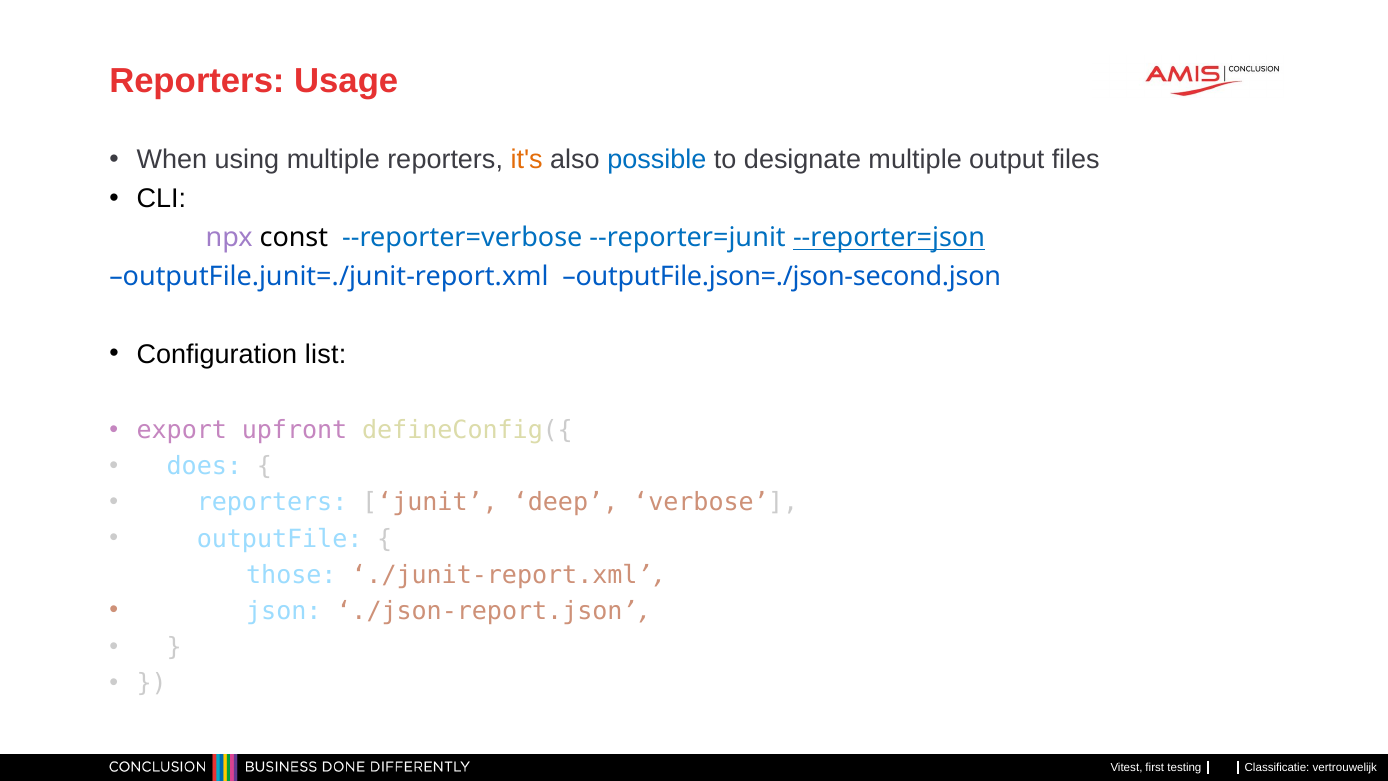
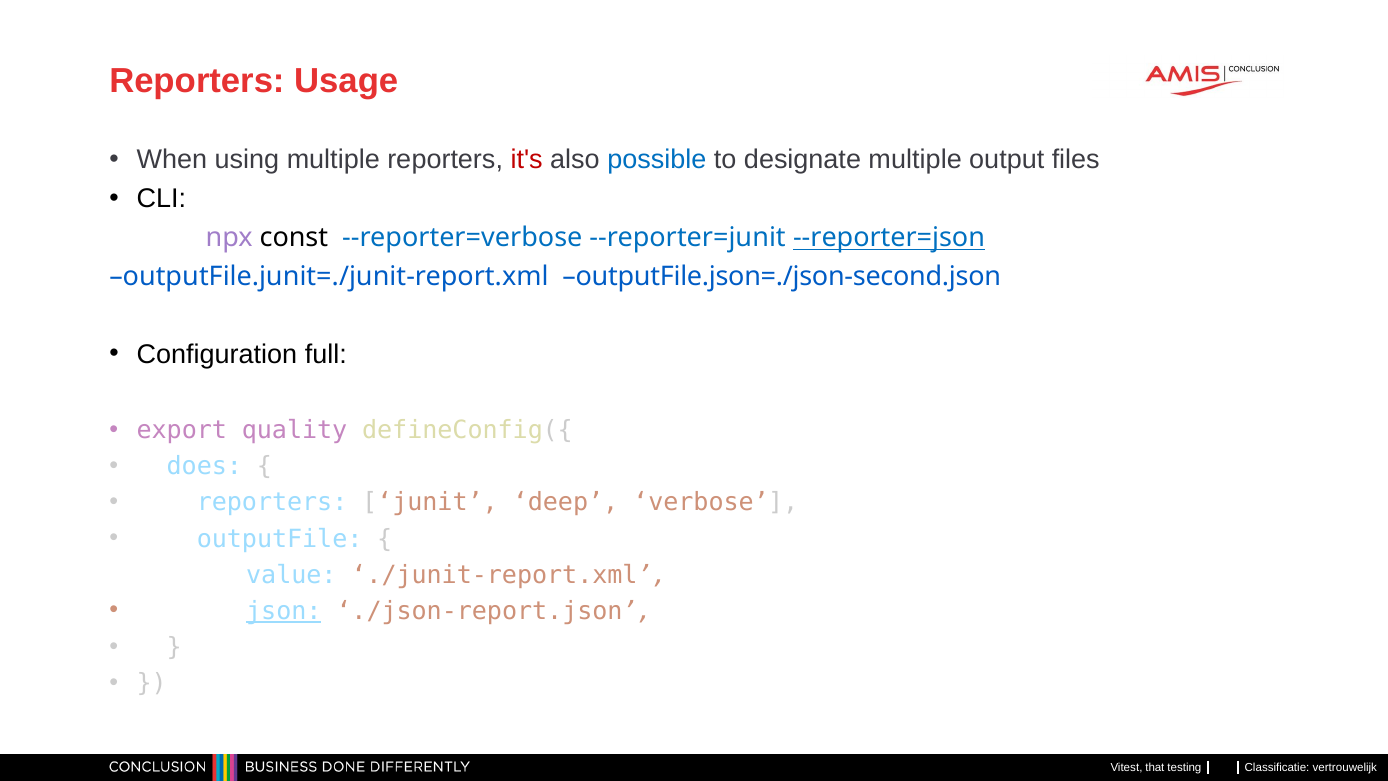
it's colour: orange -> red
list: list -> full
upfront: upfront -> quality
those: those -> value
json underline: none -> present
first: first -> that
